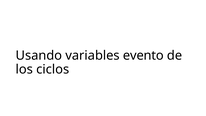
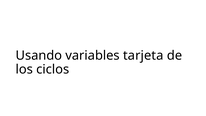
evento: evento -> tarjeta
